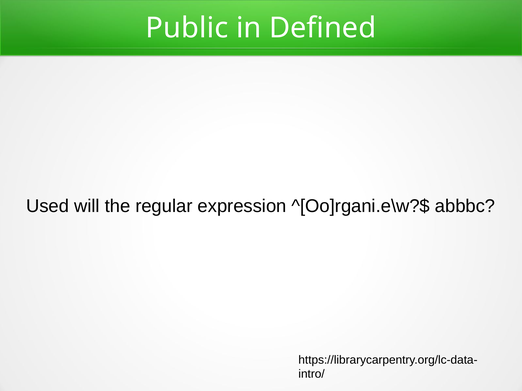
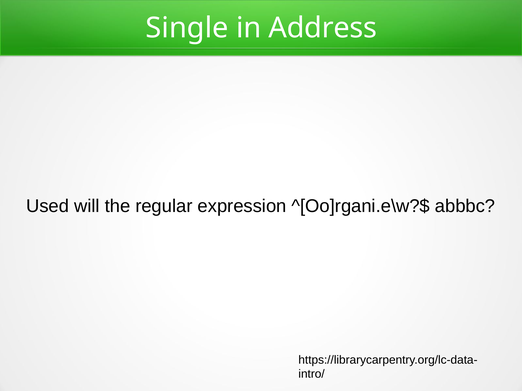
Public: Public -> Single
Defined: Defined -> Address
